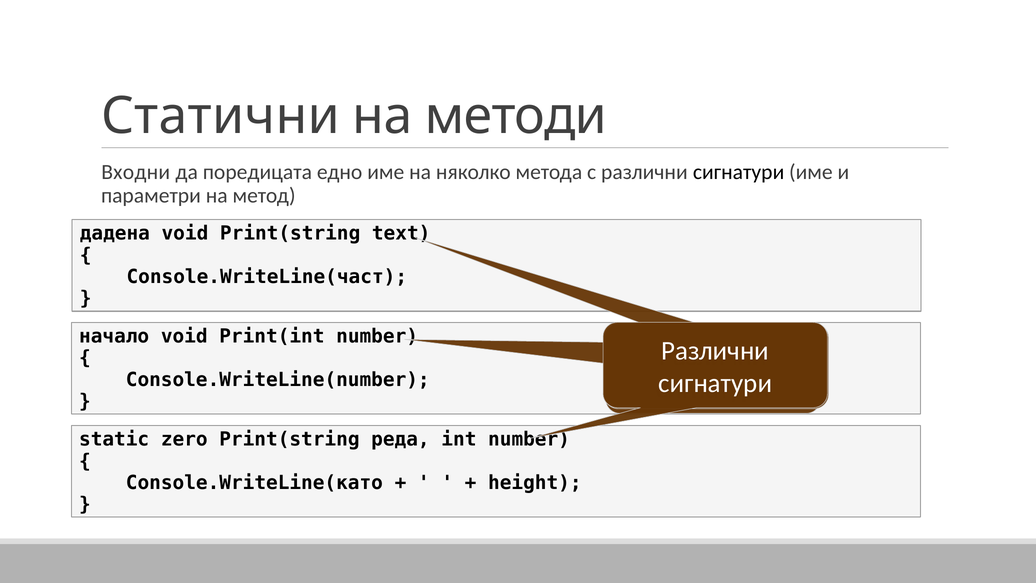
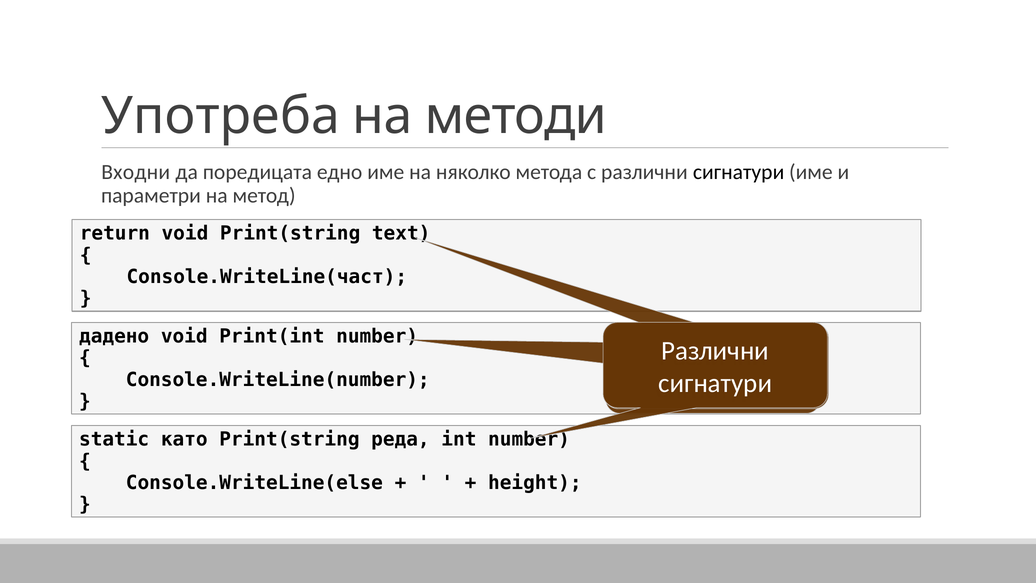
Статични: Статични -> Употреба
дадена: дадена -> return
начало: начало -> дадено
zero: zero -> като
Console.WriteLine(като: Console.WriteLine(като -> Console.WriteLine(else
